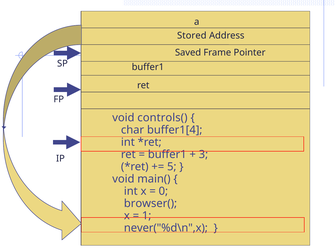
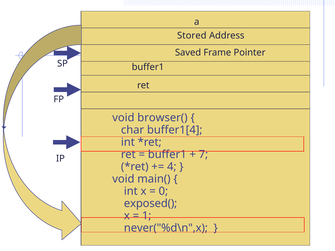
controls(: controls( -> browser(
3: 3 -> 7
5: 5 -> 4
browser(: browser( -> exposed(
